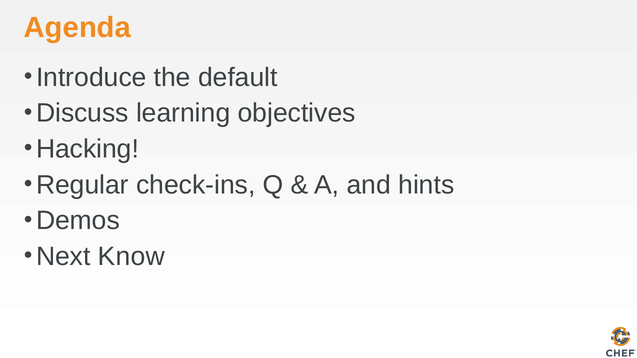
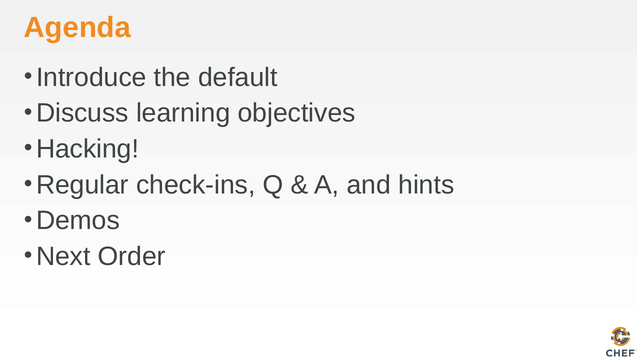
Know: Know -> Order
